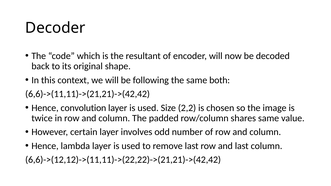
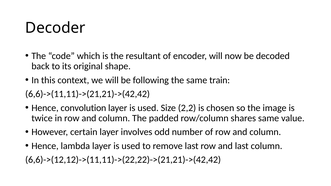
both: both -> train
